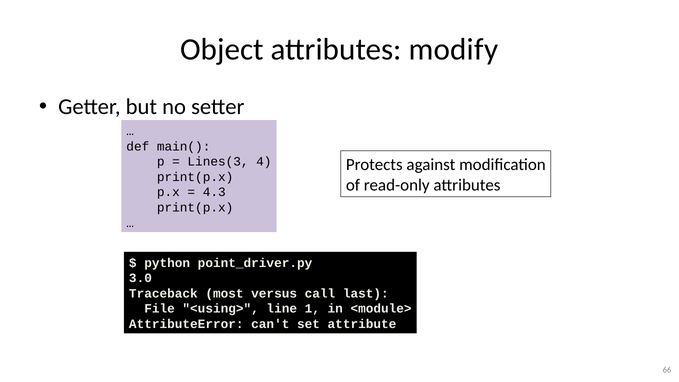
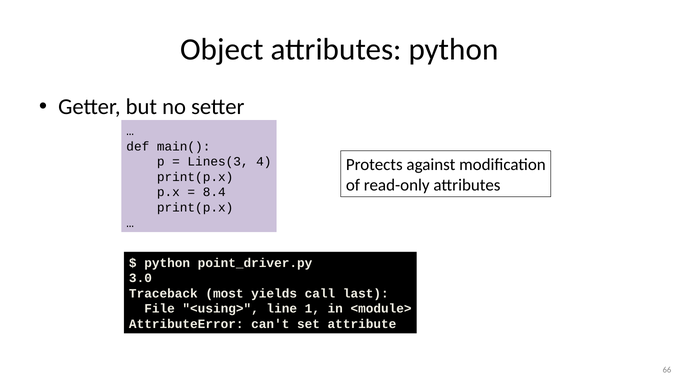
attributes modify: modify -> python
4.3: 4.3 -> 8.4
versus: versus -> yields
